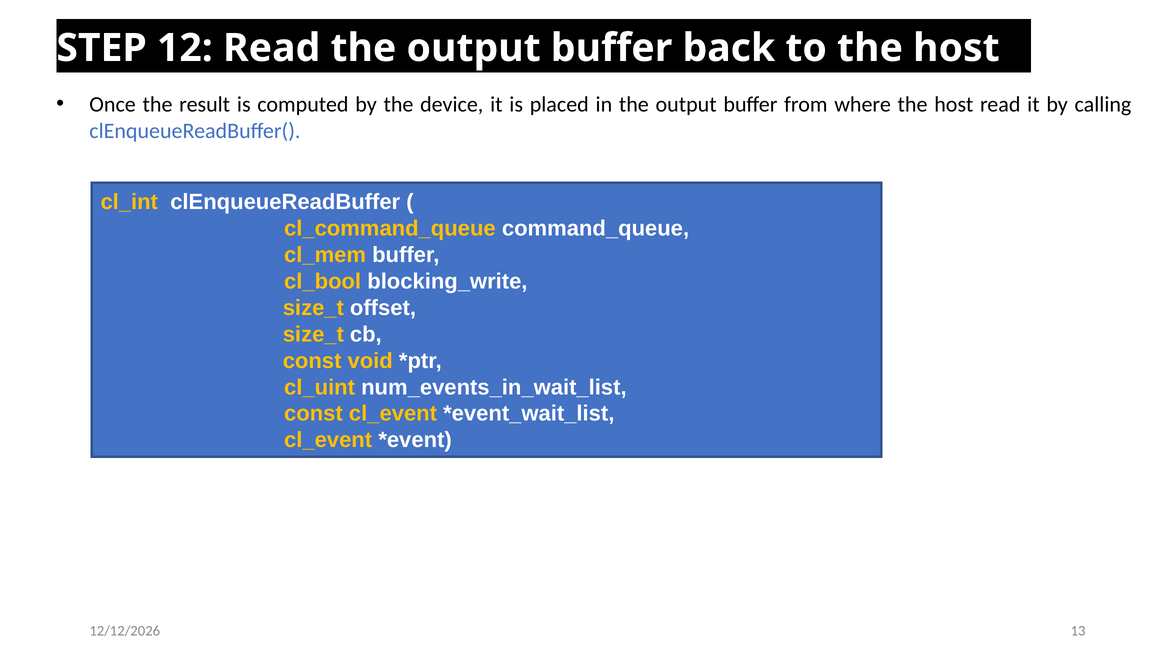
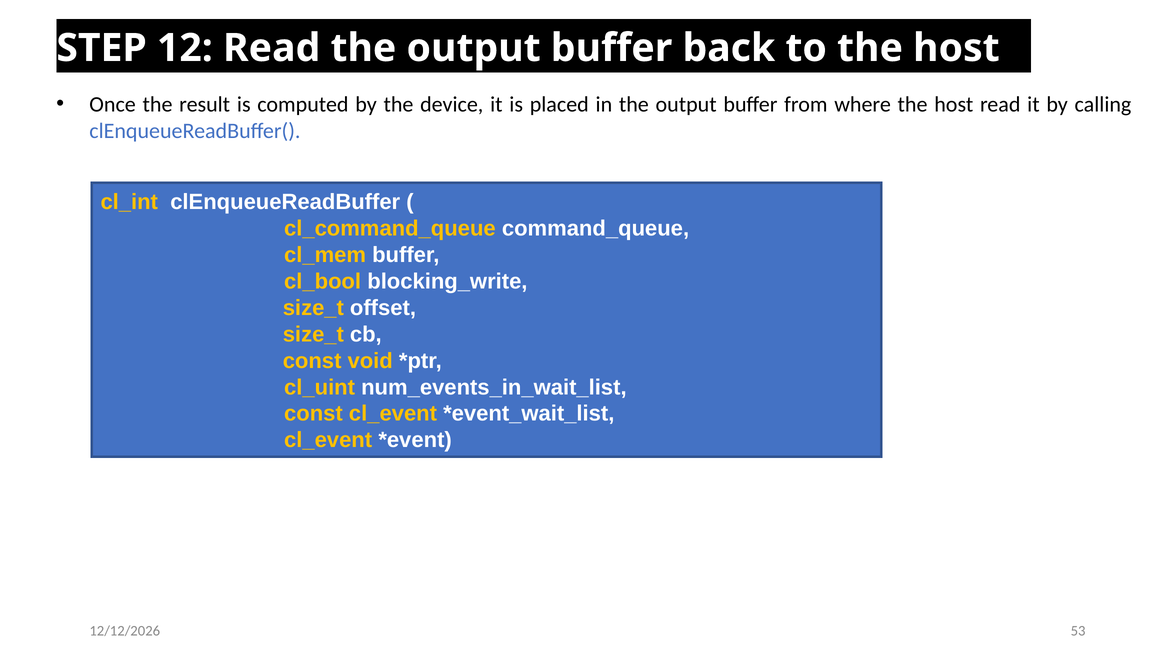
13: 13 -> 53
